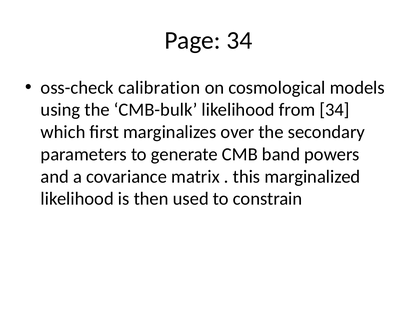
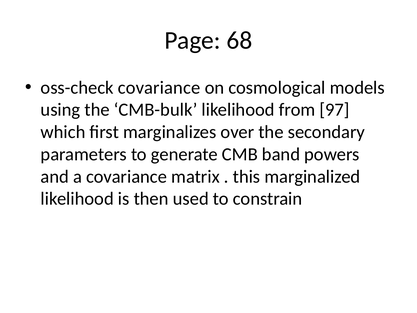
Page 34: 34 -> 68
oss-check calibration: calibration -> covariance
from 34: 34 -> 97
